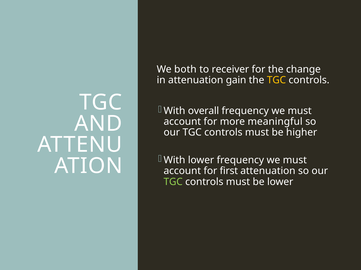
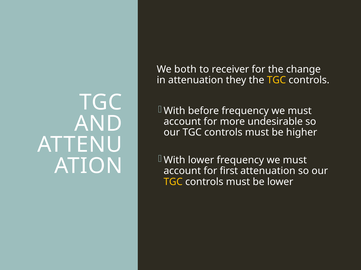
gain: gain -> they
overall: overall -> before
meaningful: meaningful -> undesirable
TGC at (173, 182) colour: light green -> yellow
